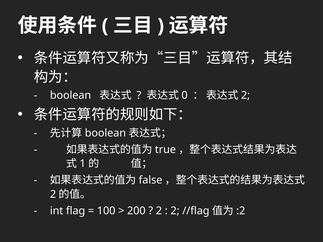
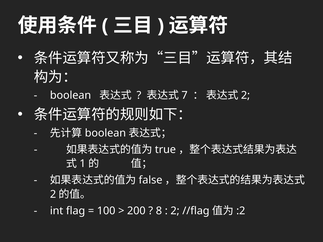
0: 0 -> 7
2 at (159, 211): 2 -> 8
